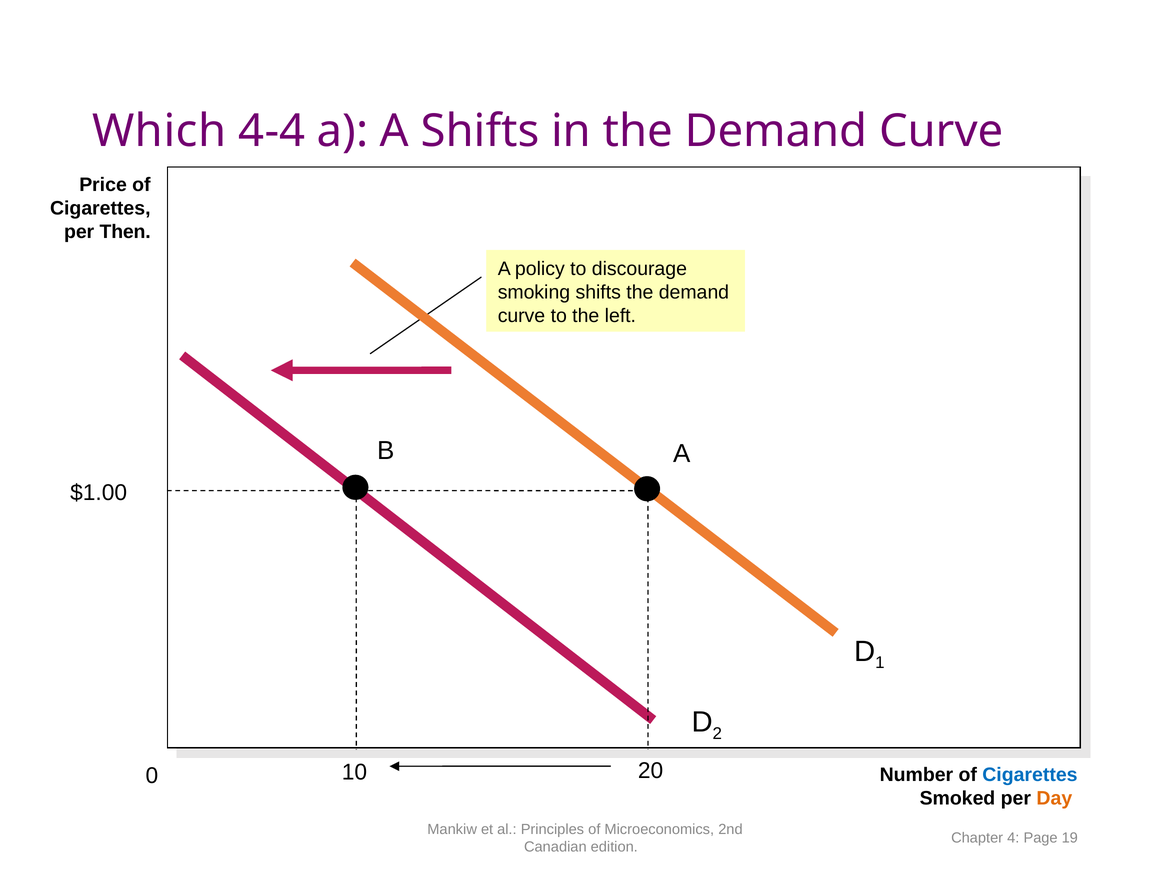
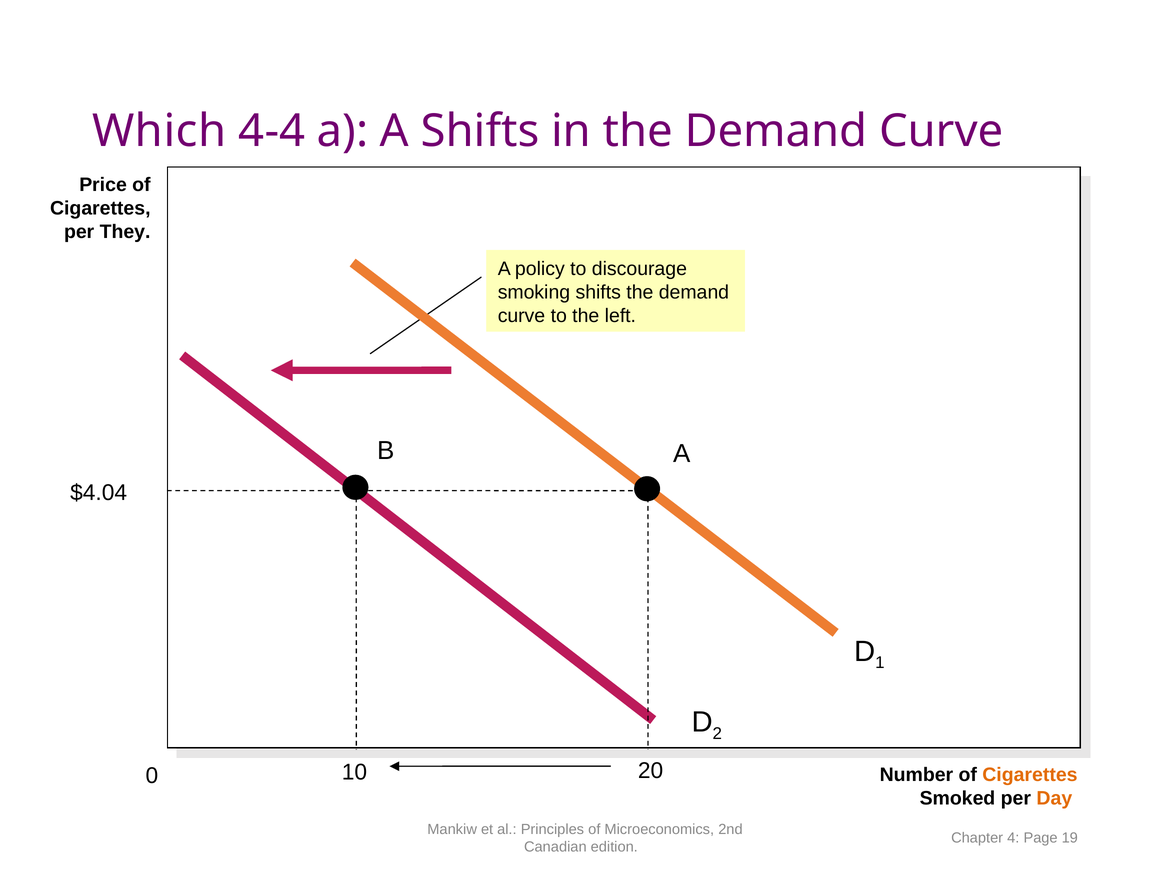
Then: Then -> They
$1.00: $1.00 -> $4.04
Cigarettes at (1030, 775) colour: blue -> orange
